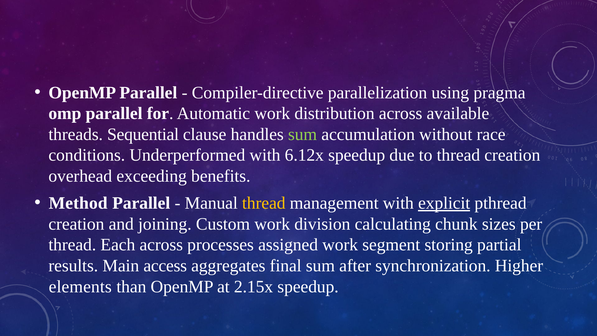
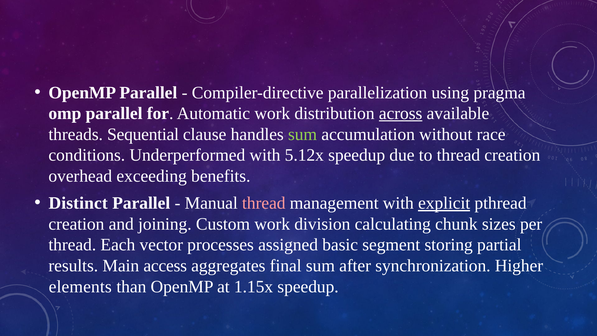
across at (401, 113) underline: none -> present
6.12x: 6.12x -> 5.12x
Method: Method -> Distinct
thread at (264, 203) colour: yellow -> pink
Each across: across -> vector
assigned work: work -> basic
2.15x: 2.15x -> 1.15x
